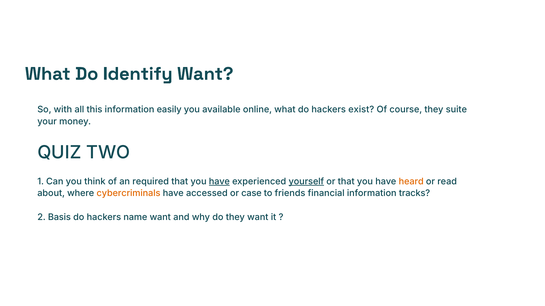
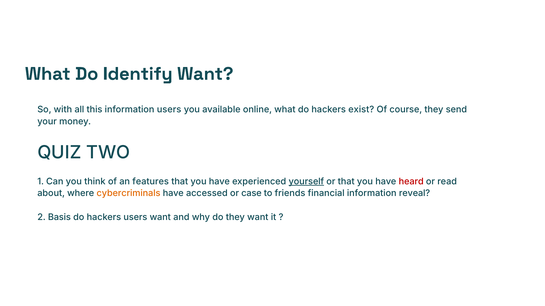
information easily: easily -> users
suite: suite -> send
required: required -> features
have at (219, 182) underline: present -> none
heard colour: orange -> red
tracks: tracks -> reveal
hackers name: name -> users
